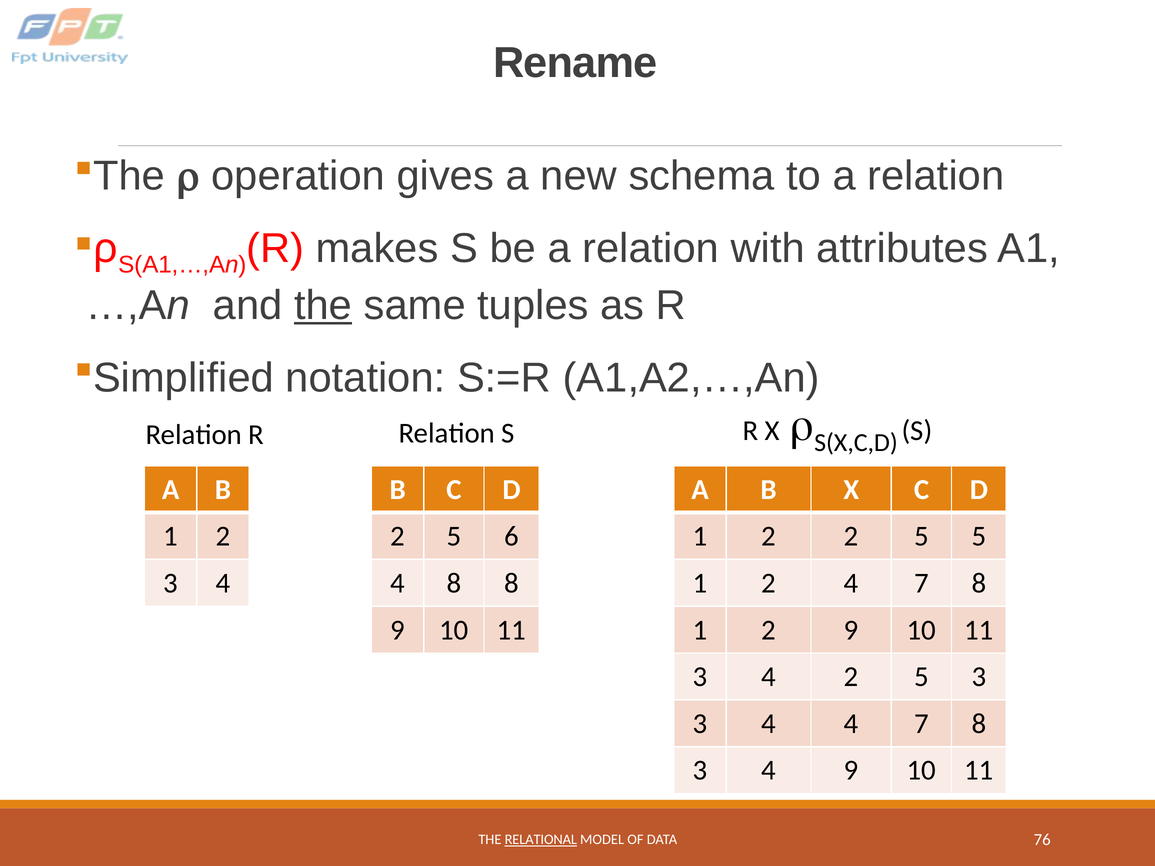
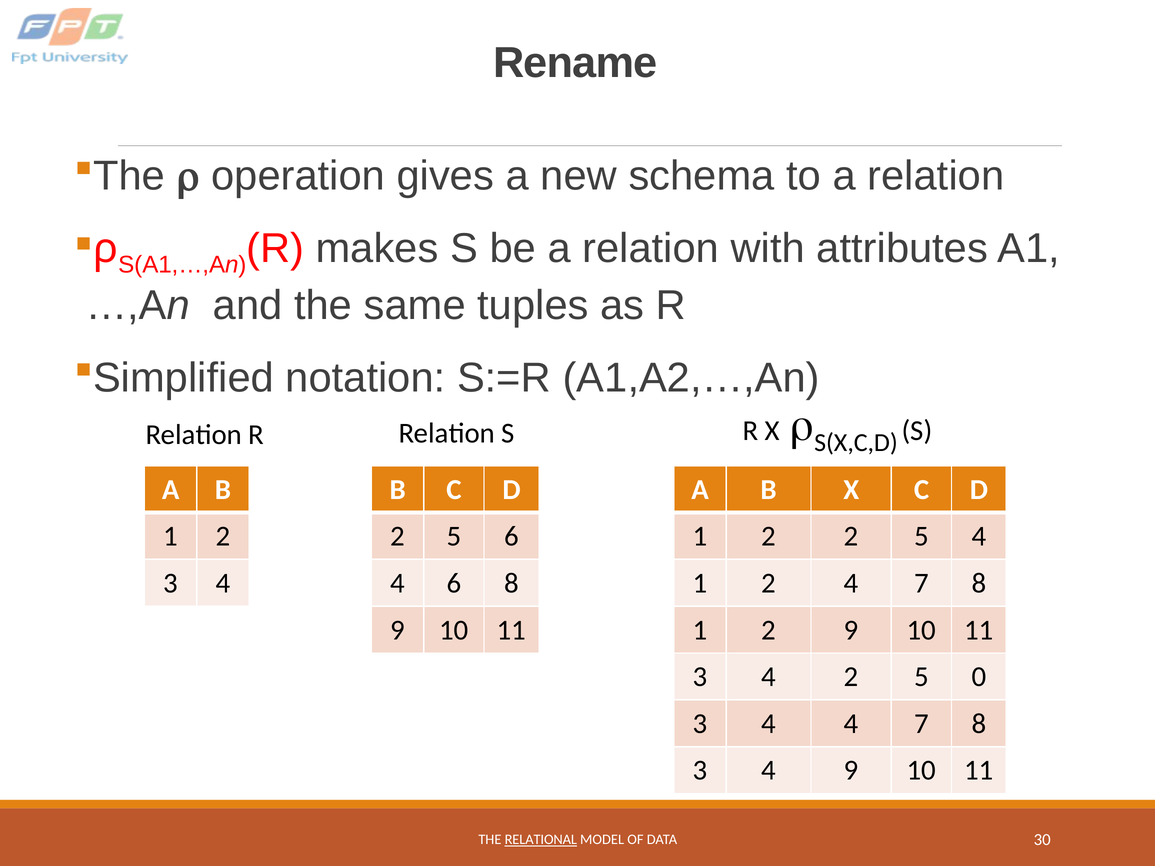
the at (323, 306) underline: present -> none
5 5: 5 -> 4
4 8: 8 -> 6
5 3: 3 -> 0
76: 76 -> 30
